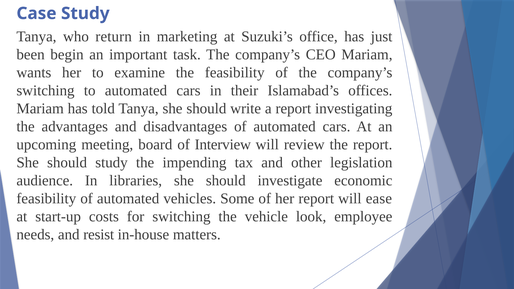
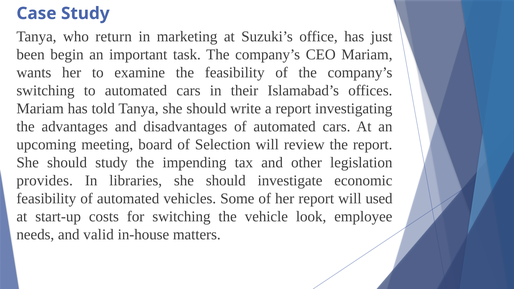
Interview: Interview -> Selection
audience: audience -> provides
ease: ease -> used
resist: resist -> valid
